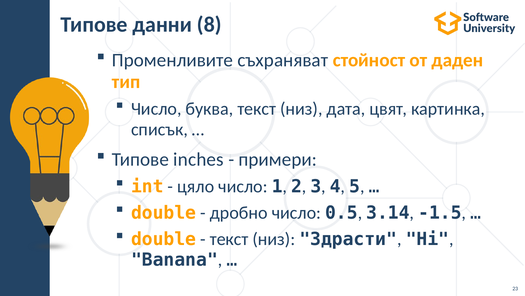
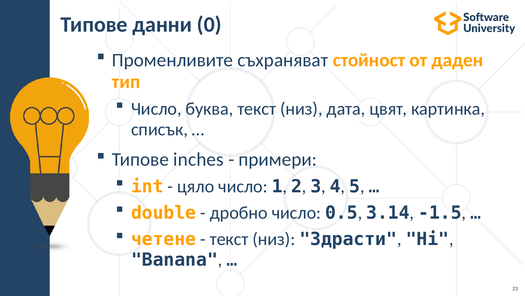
8: 8 -> 0
double at (164, 239): double -> четене
